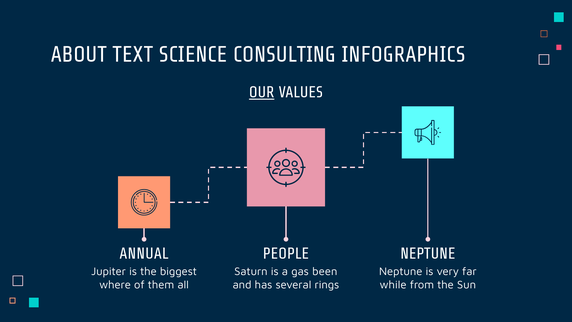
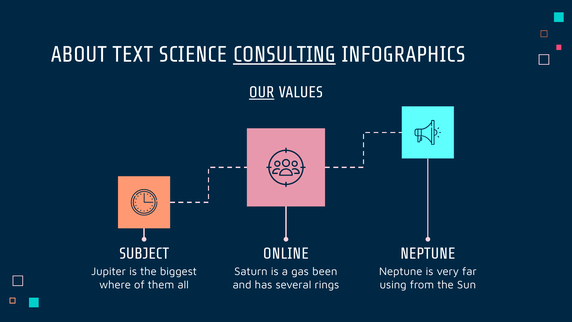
CONSULTING underline: none -> present
ANNUAL: ANNUAL -> SUBJECT
PEOPLE: PEOPLE -> ONLINE
while: while -> using
